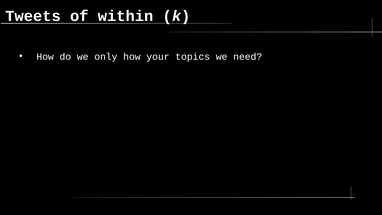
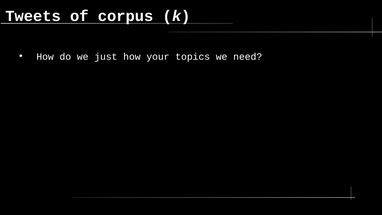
within: within -> corpus
only: only -> just
